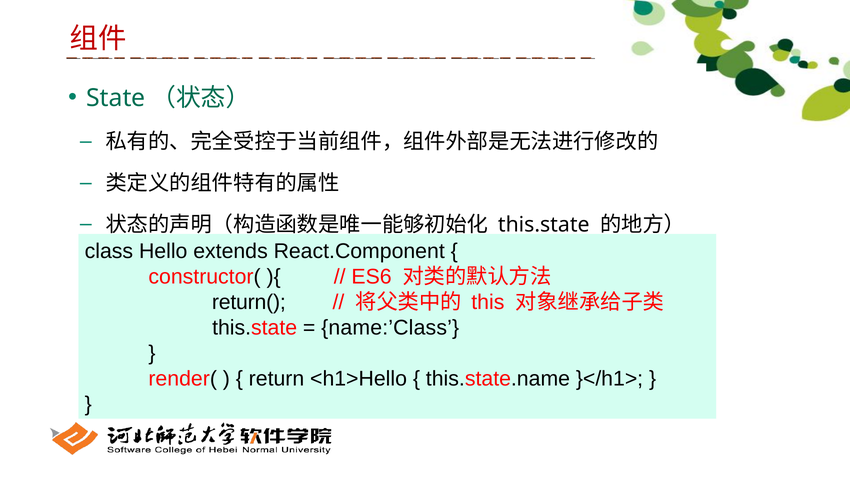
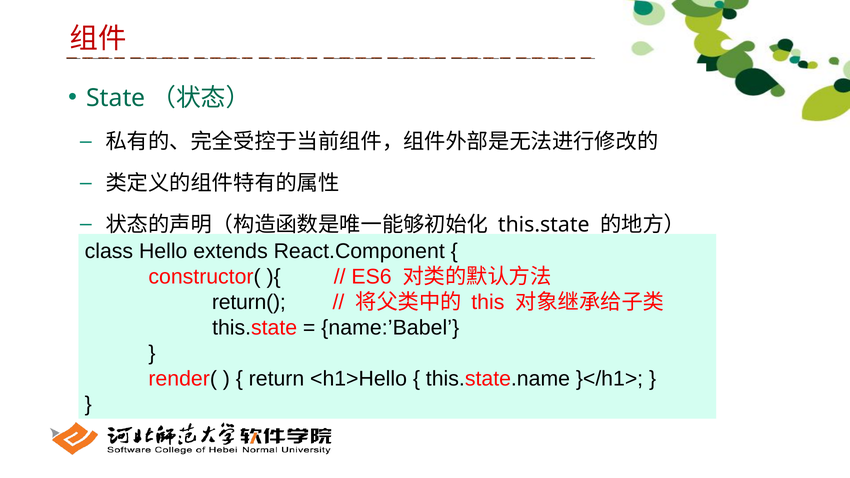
name:’Class: name:’Class -> name:’Babel
